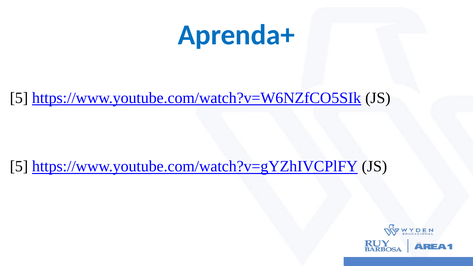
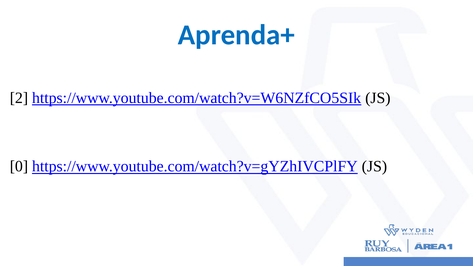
5 at (19, 98): 5 -> 2
5 at (19, 166): 5 -> 0
